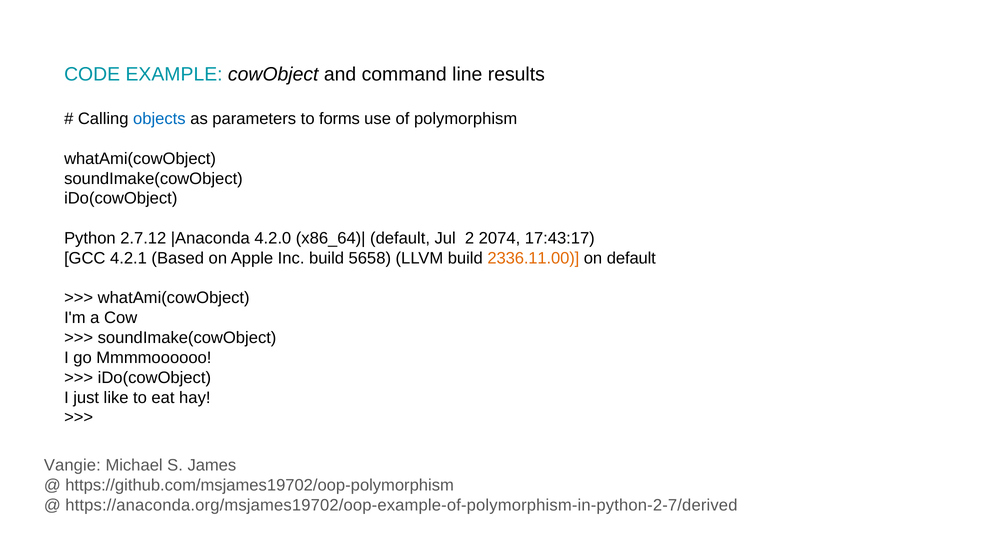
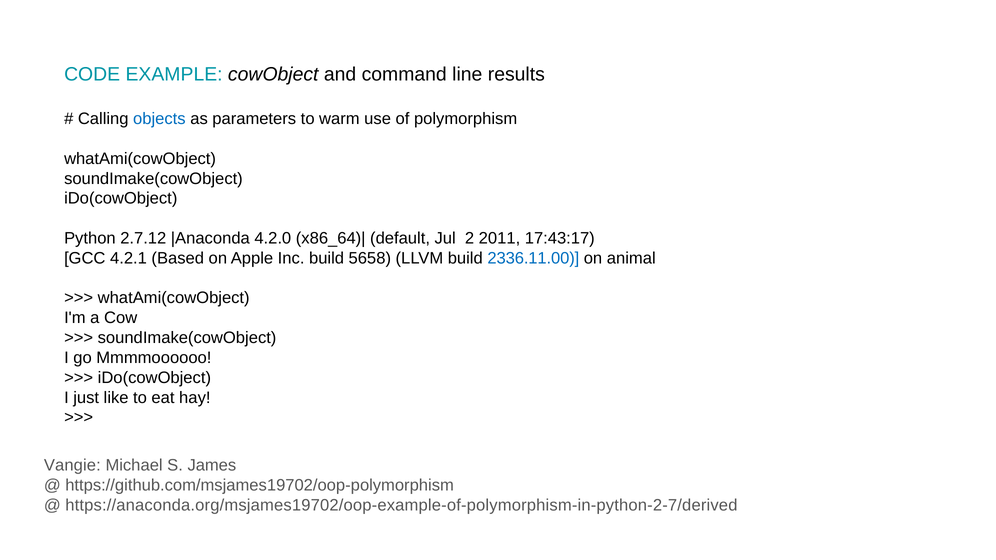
forms: forms -> warm
2074: 2074 -> 2011
2336.11.00 colour: orange -> blue
on default: default -> animal
